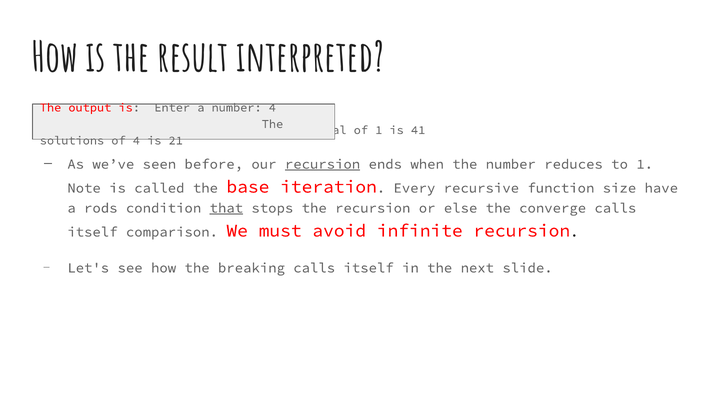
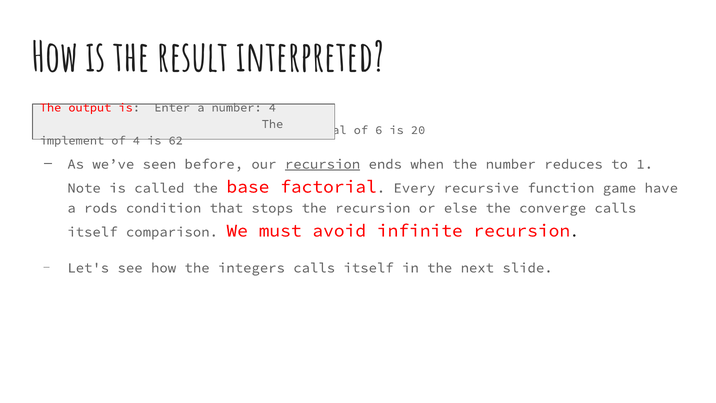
of 1: 1 -> 6
41: 41 -> 20
solutions: solutions -> implement
21: 21 -> 62
base iteration: iteration -> factorial
size: size -> game
that underline: present -> none
breaking: breaking -> integers
